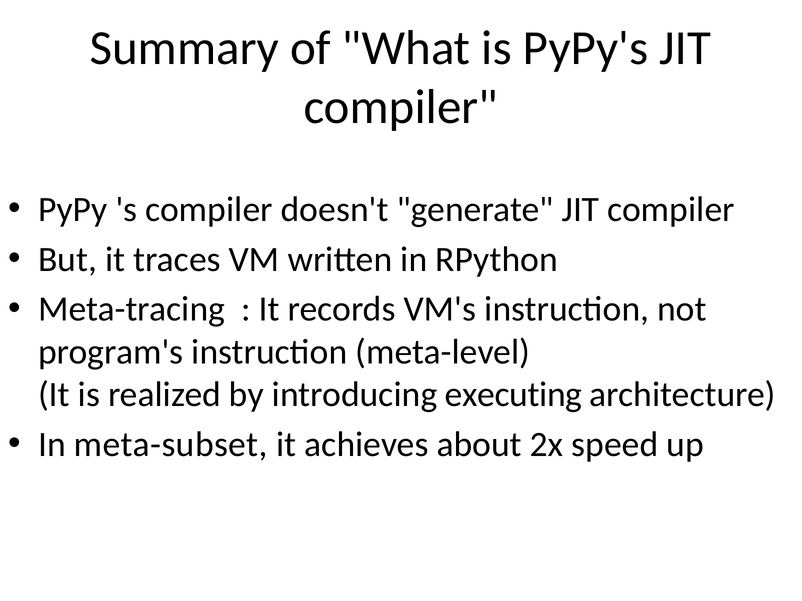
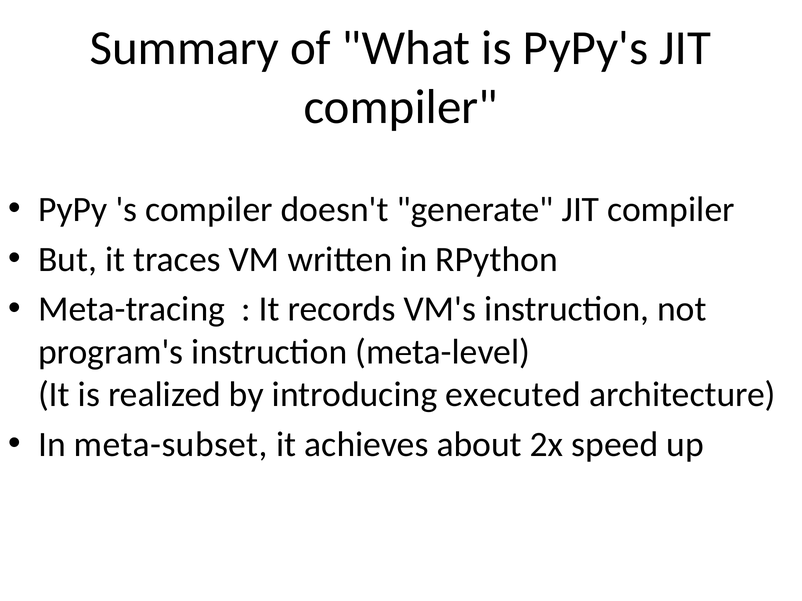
executing: executing -> executed
